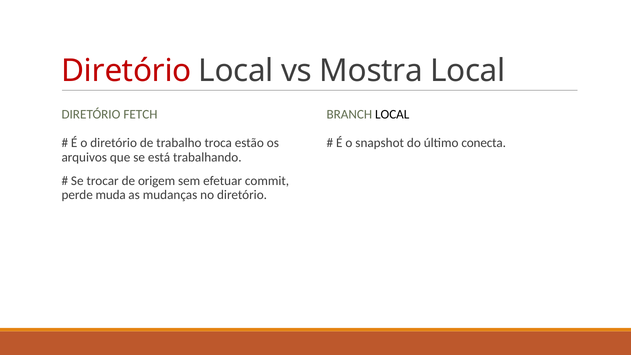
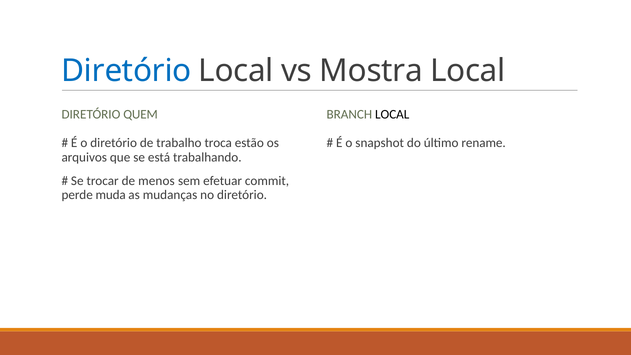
Diretório at (126, 71) colour: red -> blue
FETCH: FETCH -> QUEM
conecta: conecta -> rename
origem: origem -> menos
